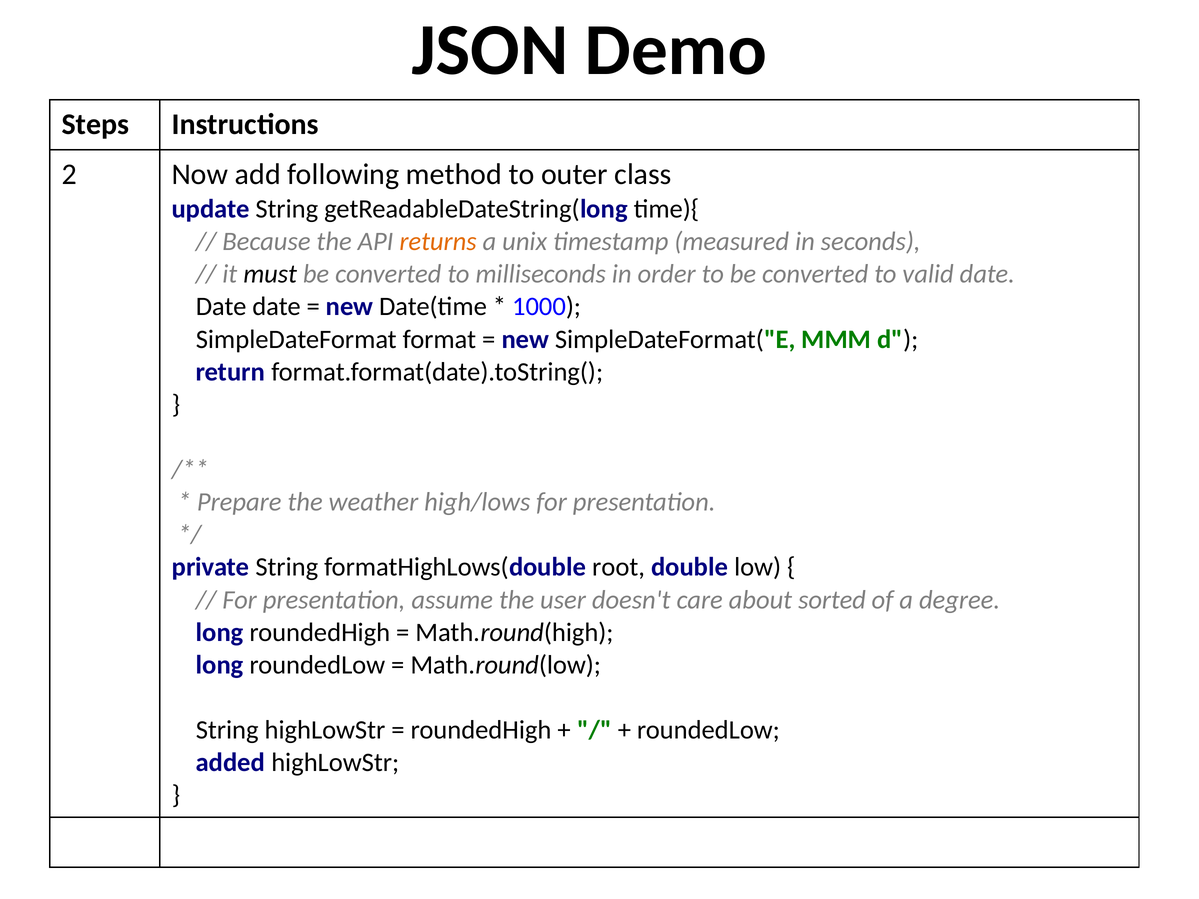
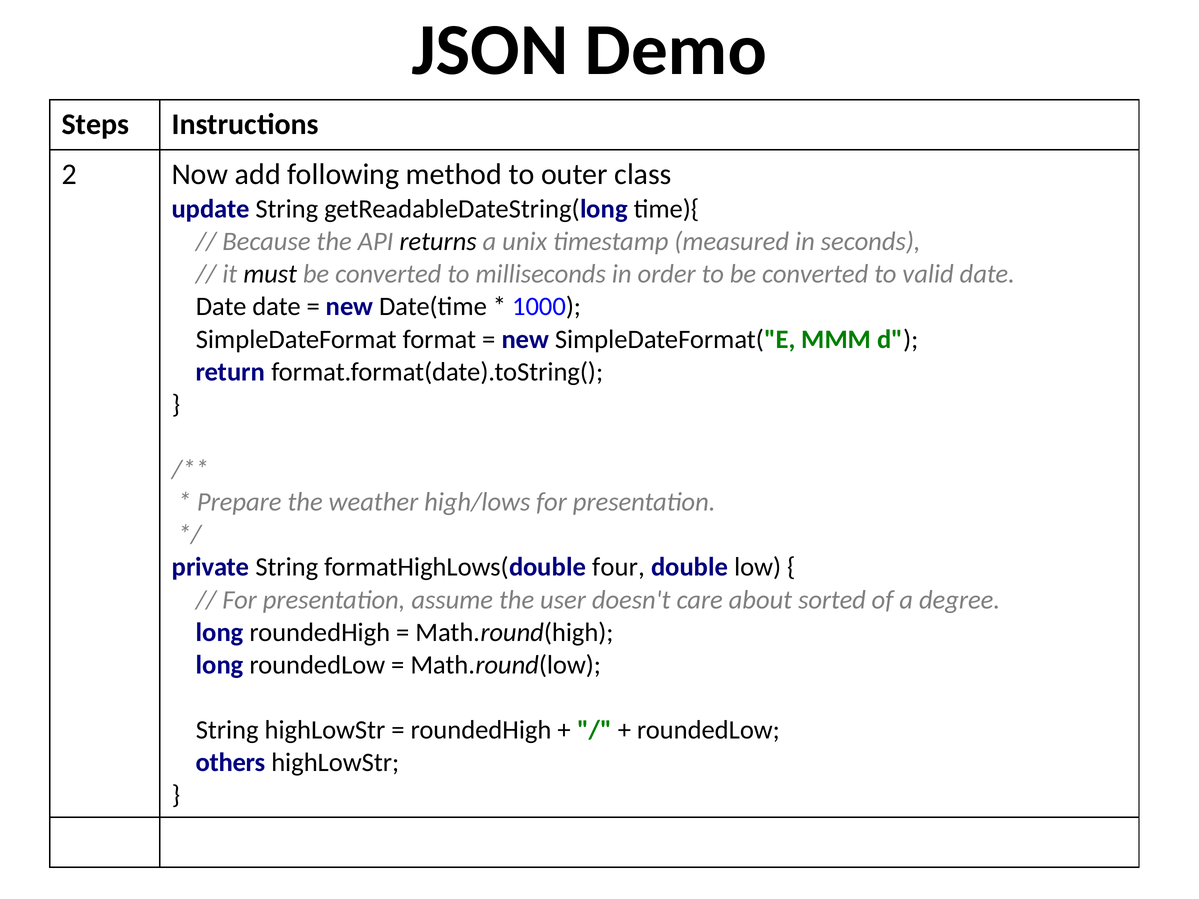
returns colour: orange -> black
root: root -> four
added: added -> others
